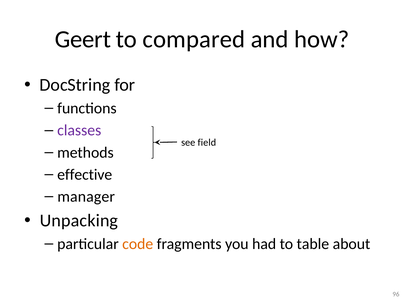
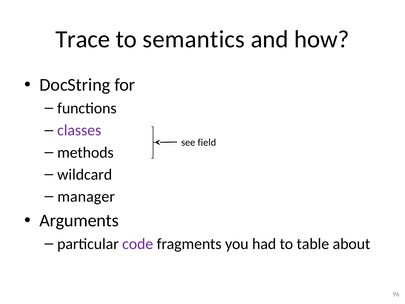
Geert: Geert -> Trace
compared: compared -> semantics
effective: effective -> wildcard
Unpacking: Unpacking -> Arguments
code colour: orange -> purple
